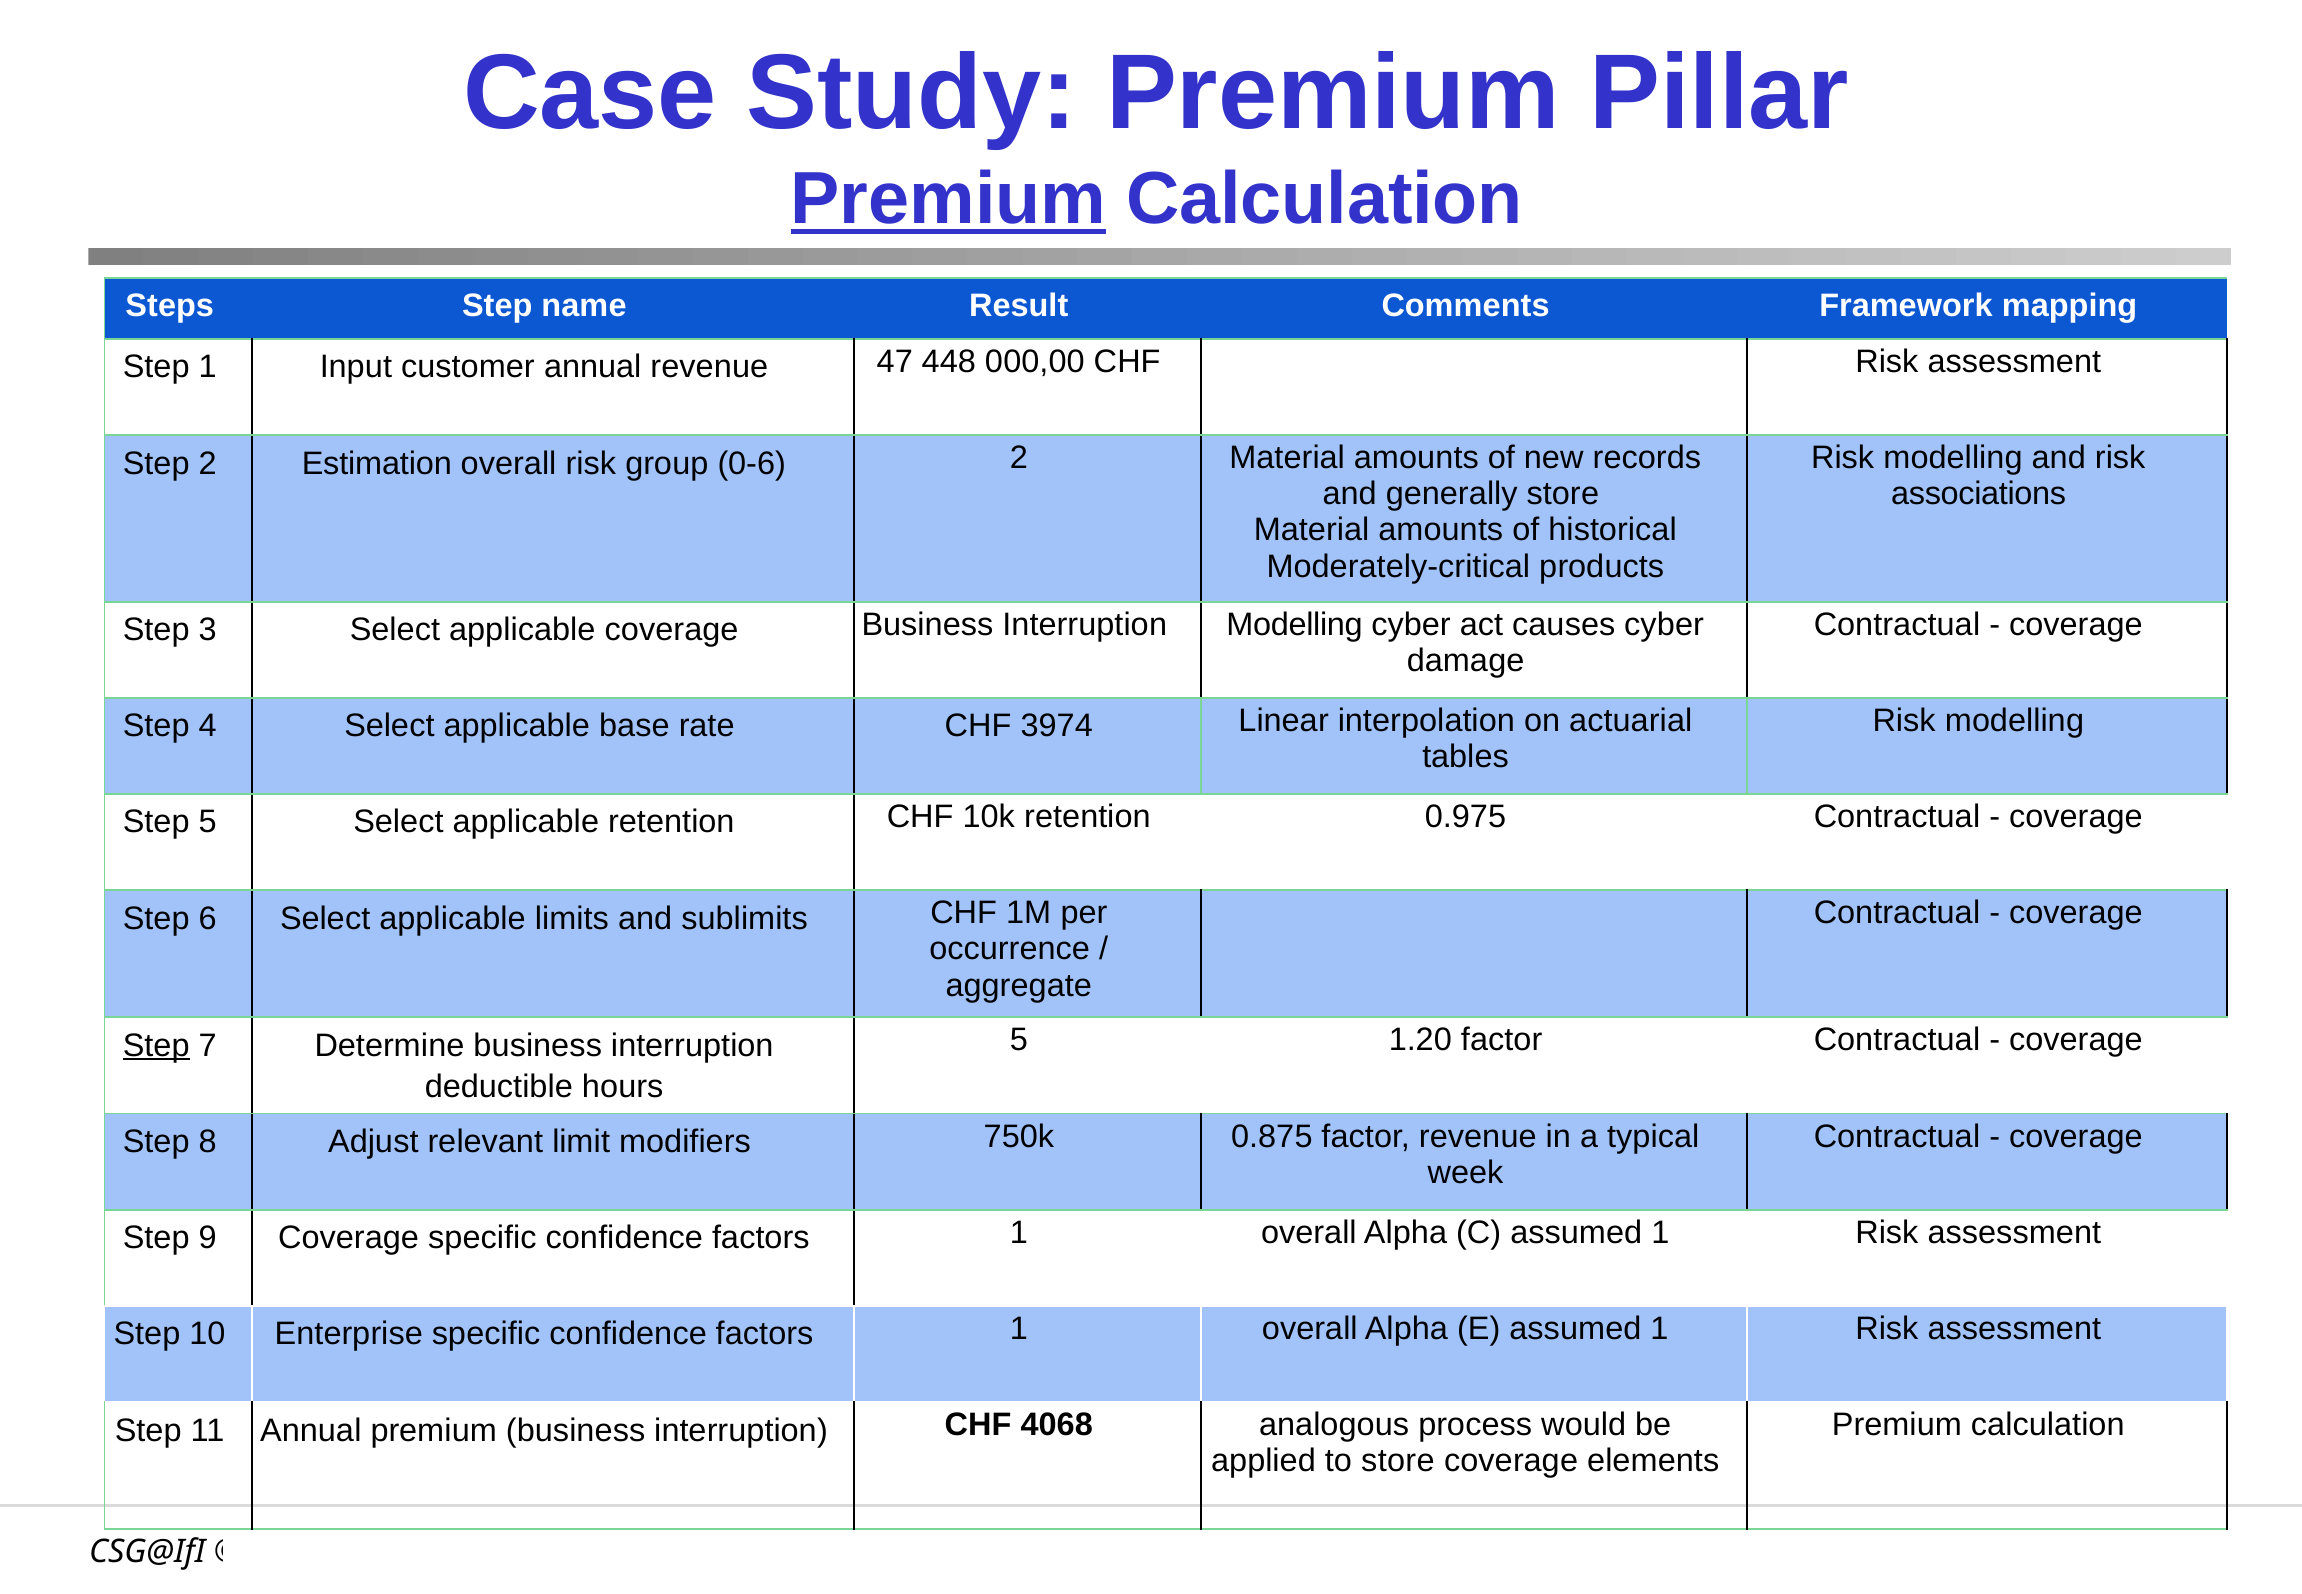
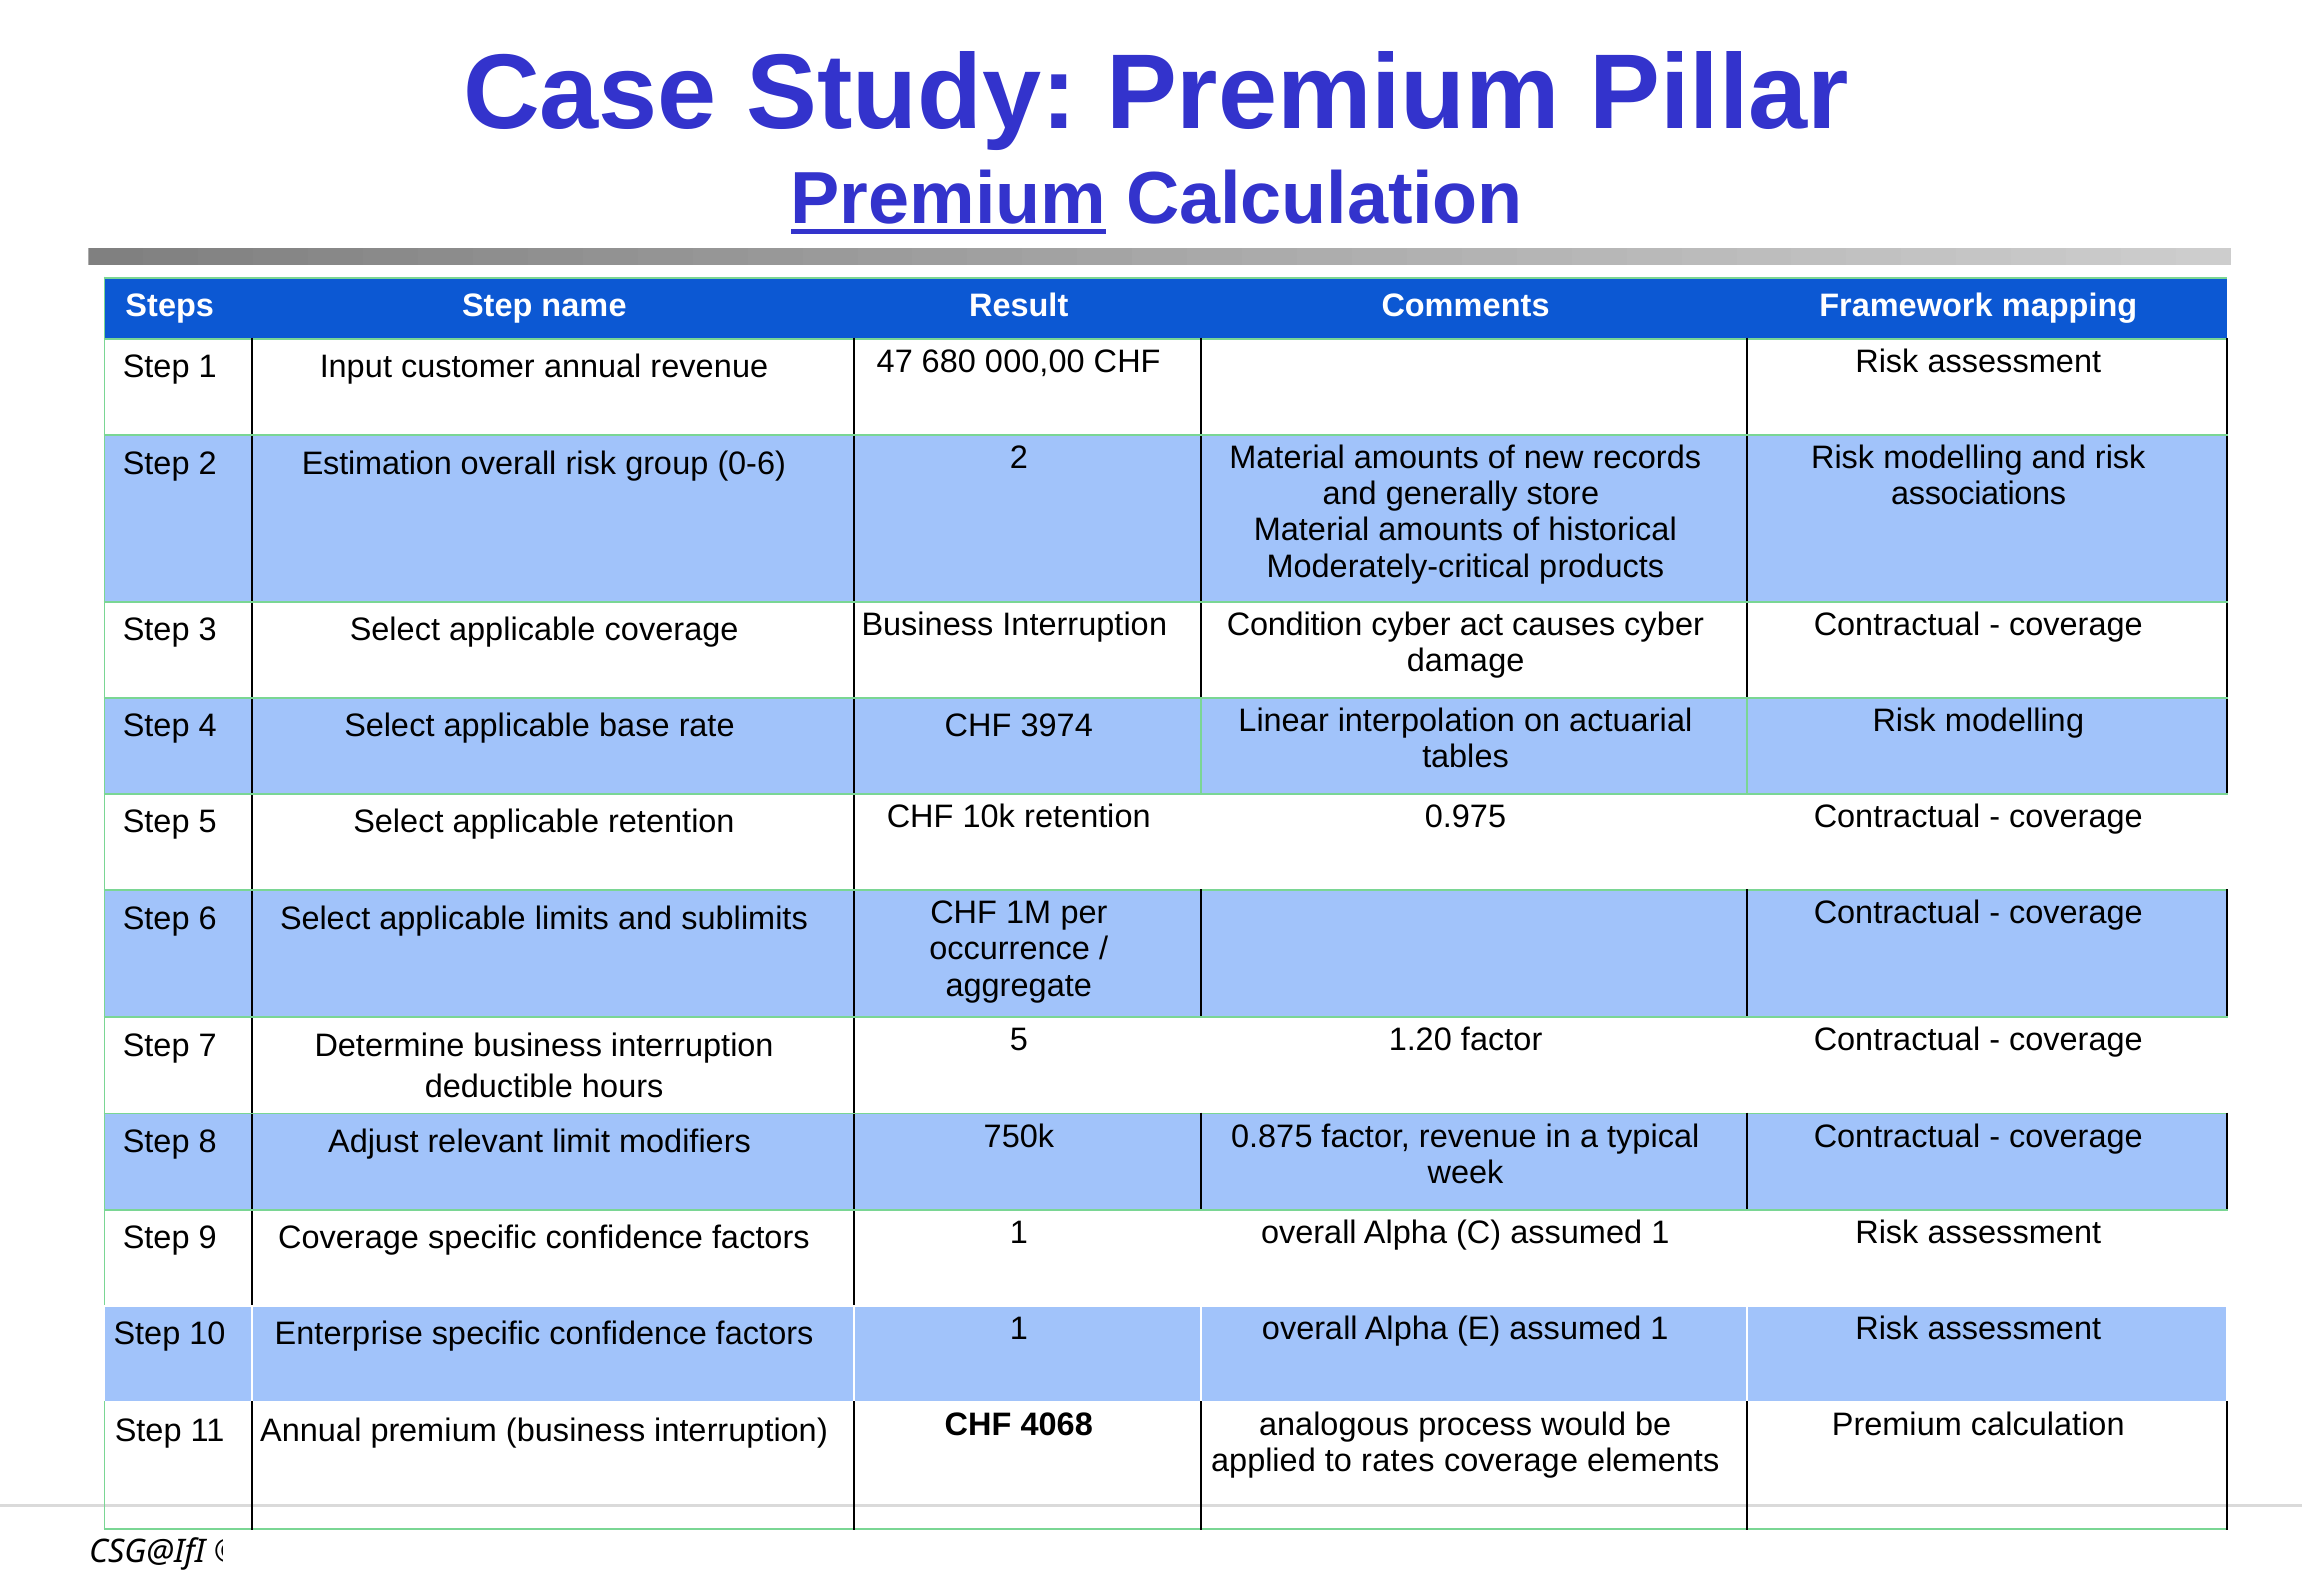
448: 448 -> 680
Interruption Modelling: Modelling -> Condition
Step at (156, 1045) underline: present -> none
to store: store -> rates
